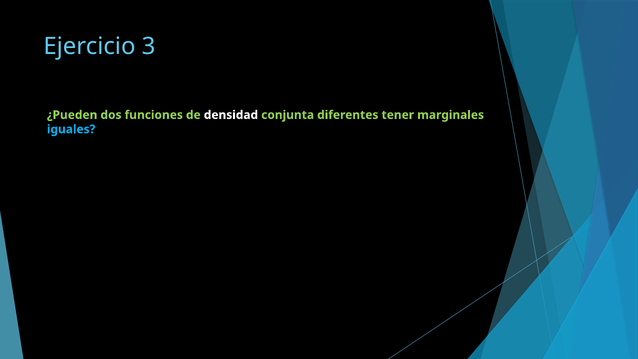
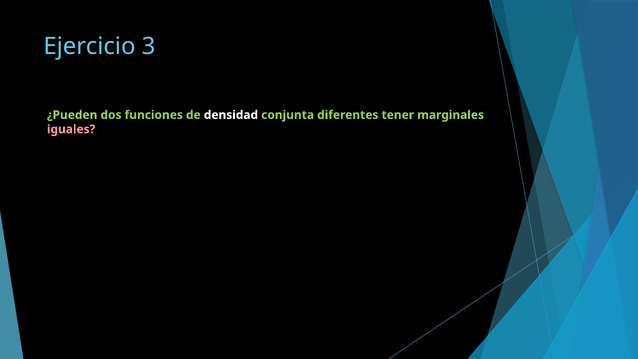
iguales colour: light blue -> pink
